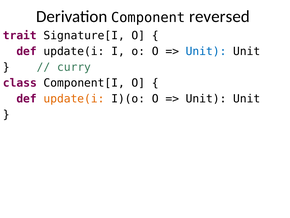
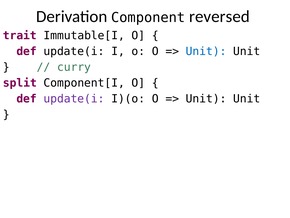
Signature[I: Signature[I -> Immutable[I
class: class -> split
update(i at (74, 99) colour: orange -> purple
